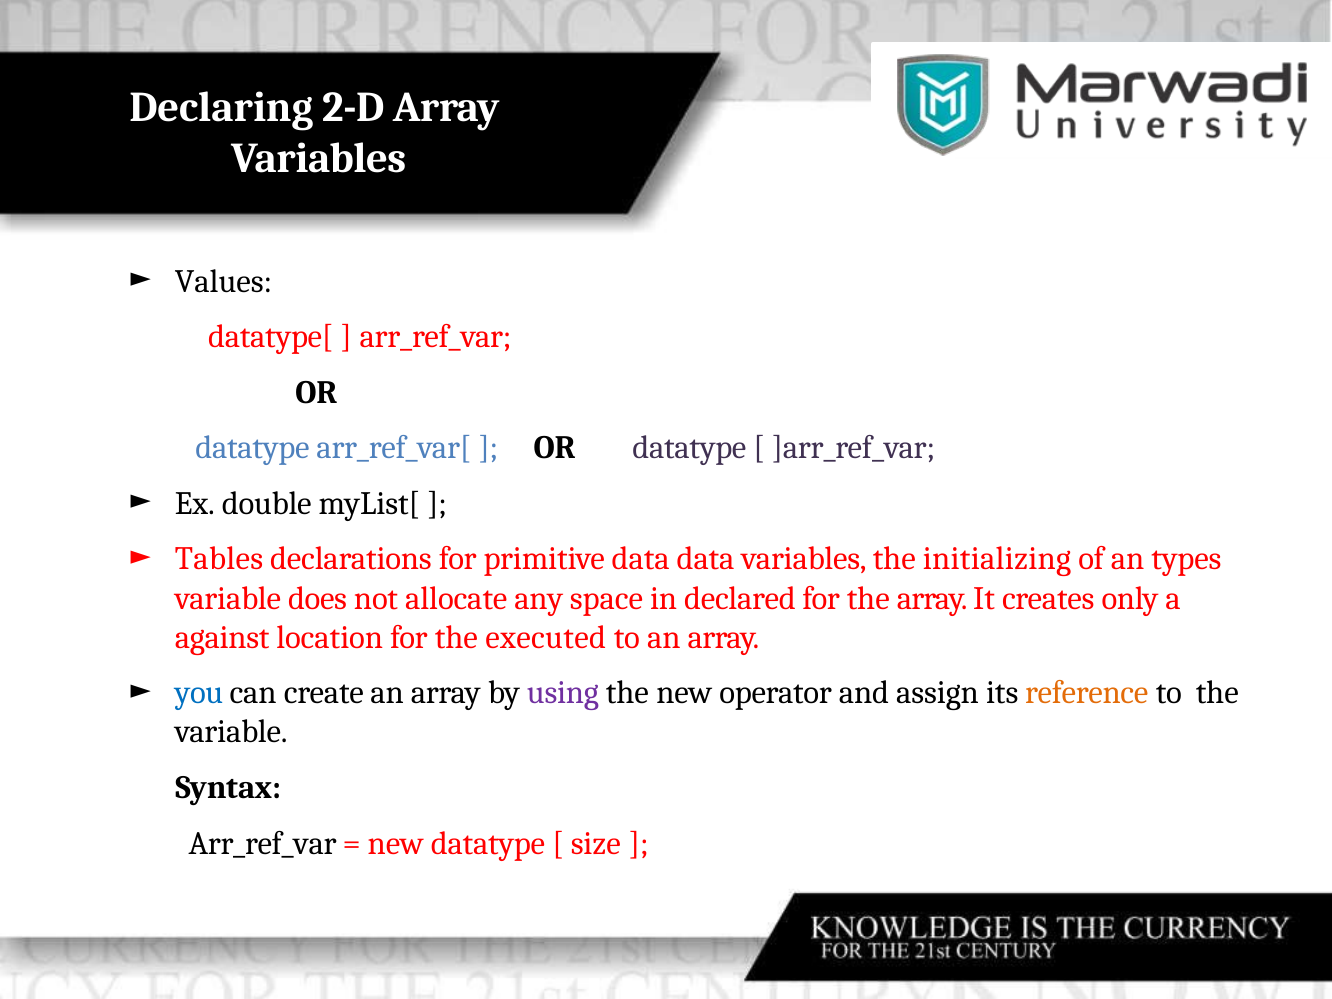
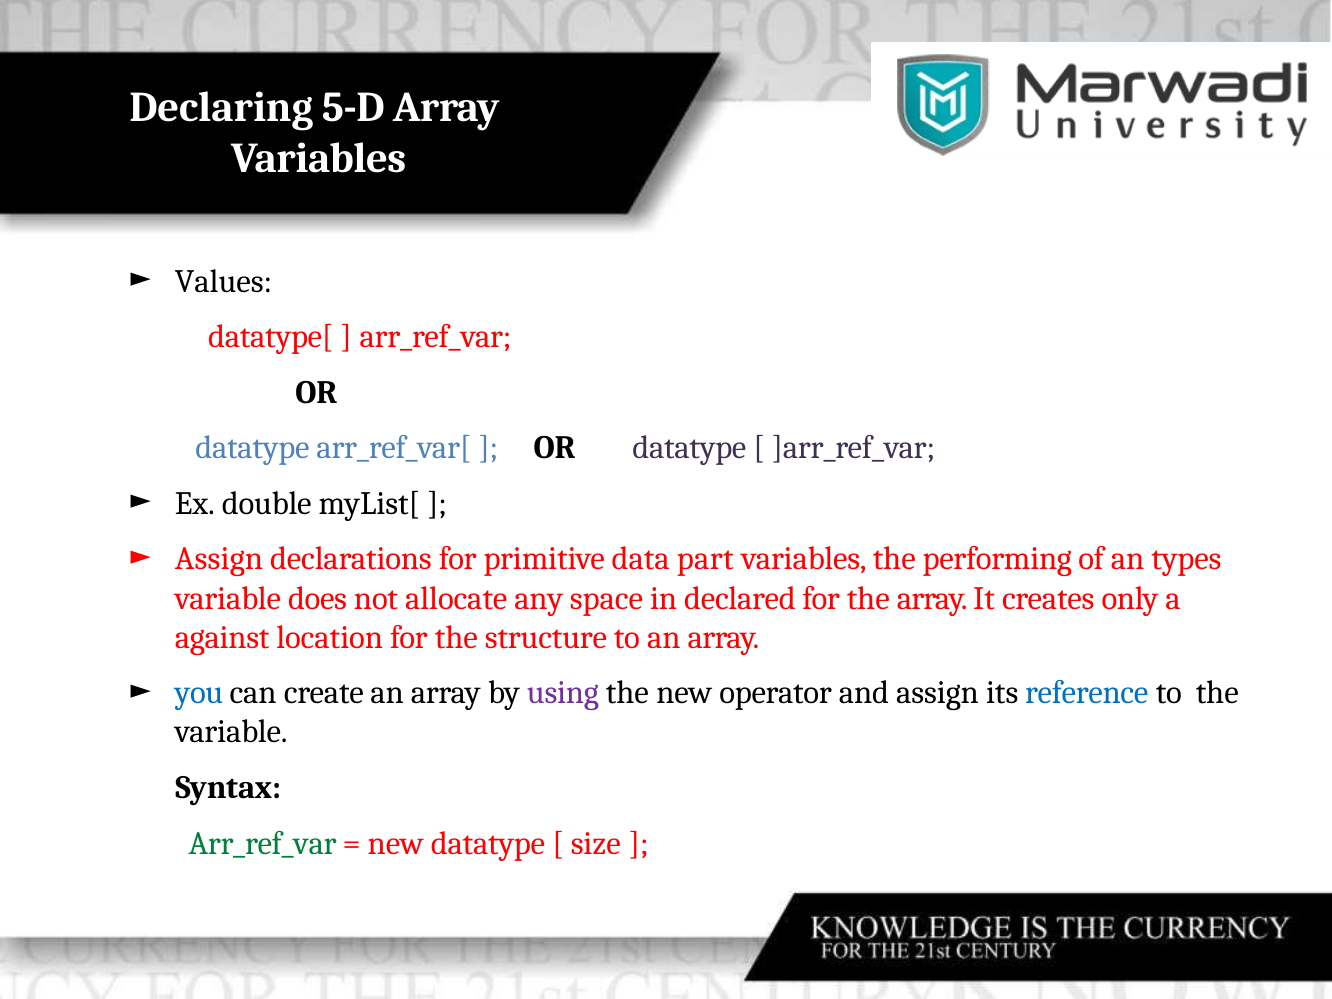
2-D: 2-D -> 5-D
Tables at (219, 559): Tables -> Assign
data data: data -> part
initializing: initializing -> performing
executed: executed -> structure
reference colour: orange -> blue
Arr_ref_var at (263, 843) colour: black -> green
